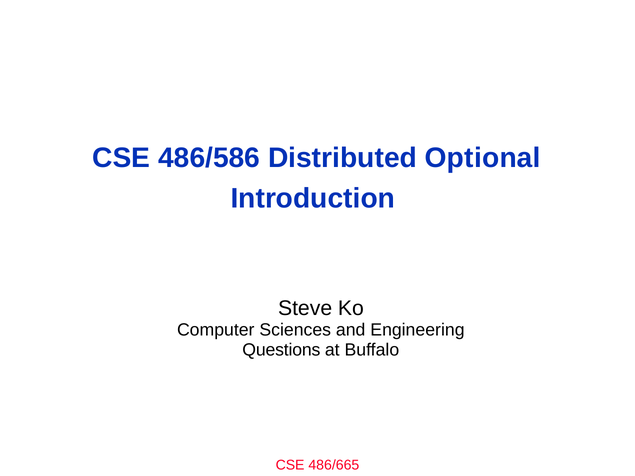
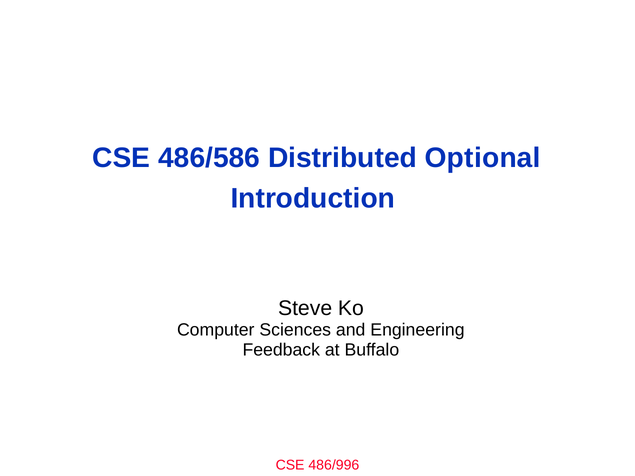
Questions: Questions -> Feedback
486/665: 486/665 -> 486/996
